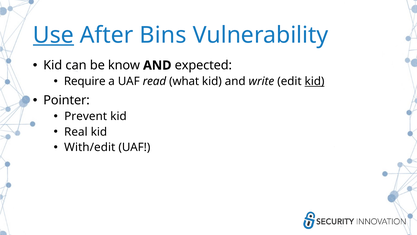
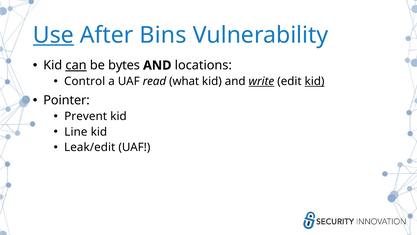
can underline: none -> present
know: know -> bytes
expected: expected -> locations
Require: Require -> Control
write underline: none -> present
Real: Real -> Line
With/edit: With/edit -> Leak/edit
